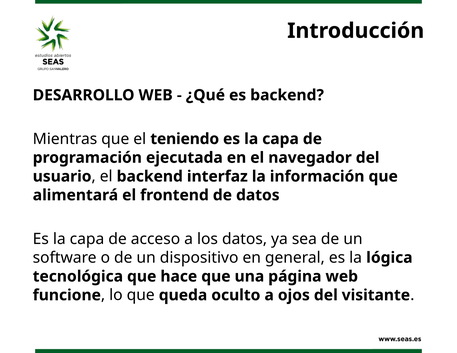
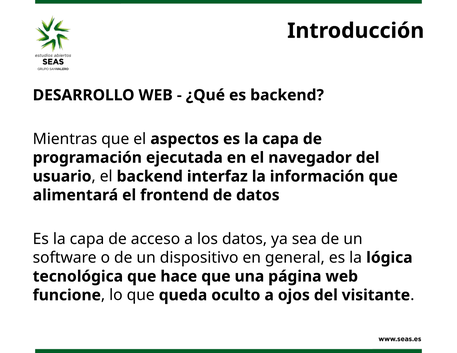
teniendo: teniendo -> aspectos
